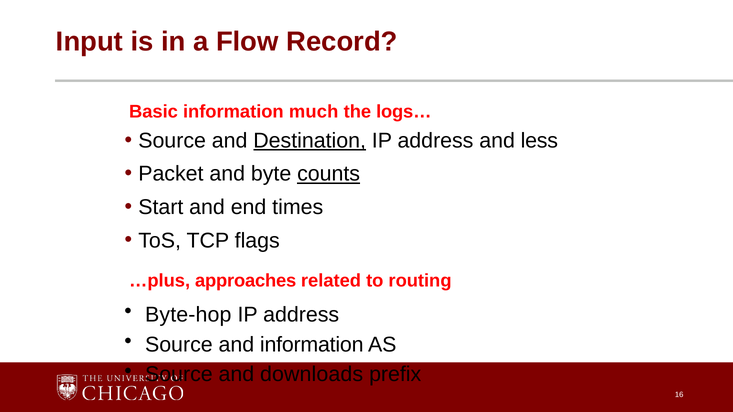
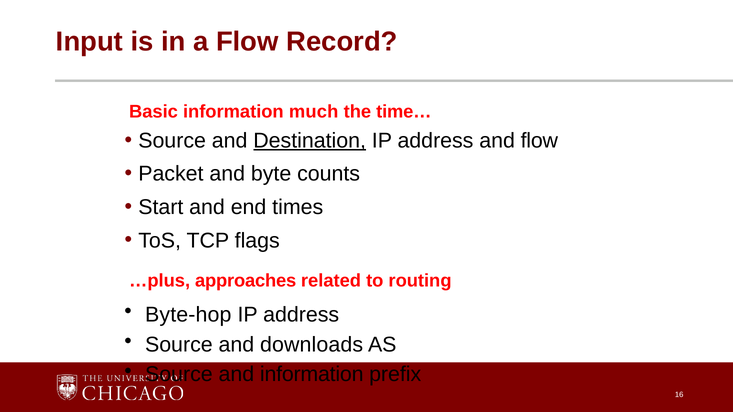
logs…: logs… -> time…
and less: less -> flow
counts underline: present -> none
and information: information -> downloads
and downloads: downloads -> information
